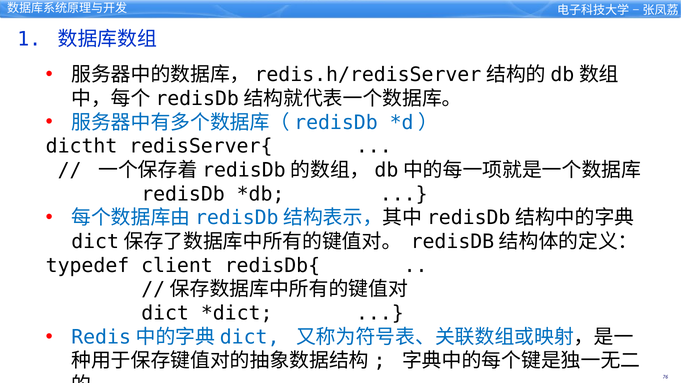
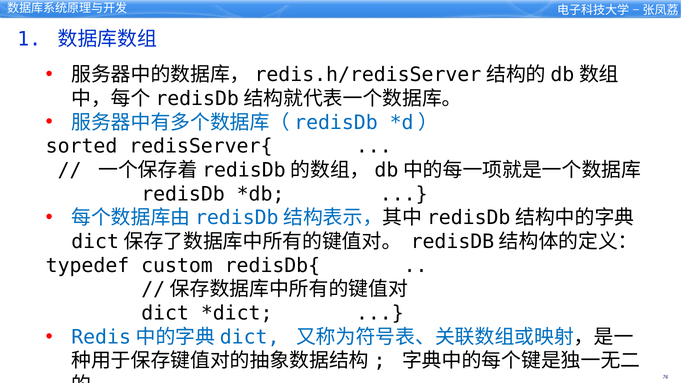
dictht: dictht -> sorted
client: client -> custom
